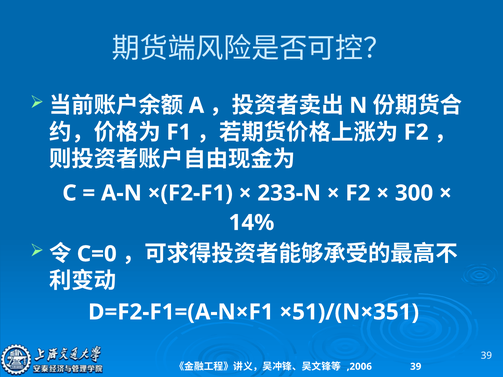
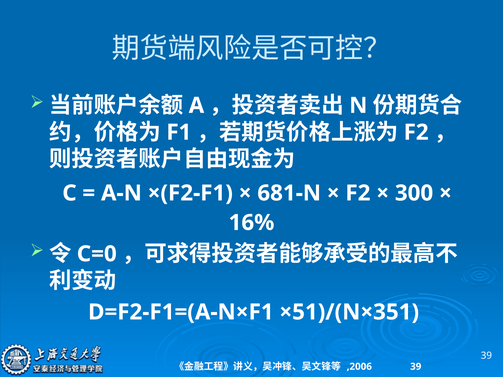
233-N: 233-N -> 681-N
14%: 14% -> 16%
